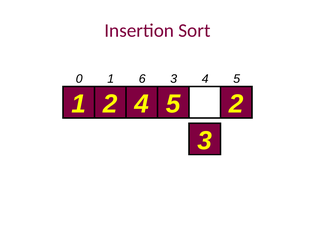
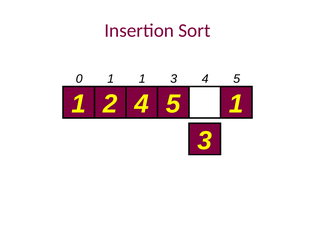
0 1 6: 6 -> 1
4 2: 2 -> 1
